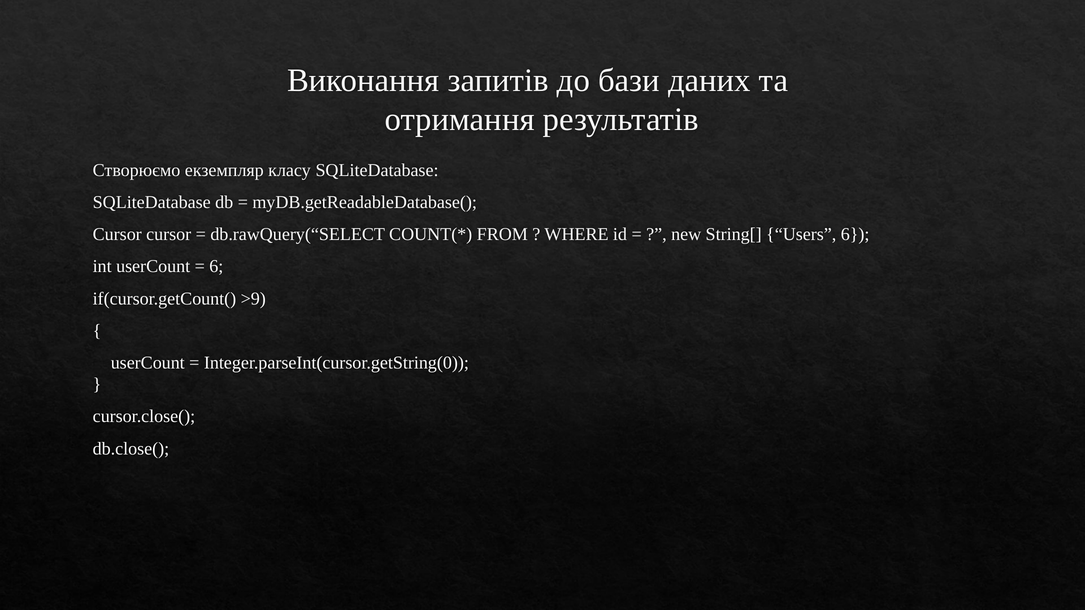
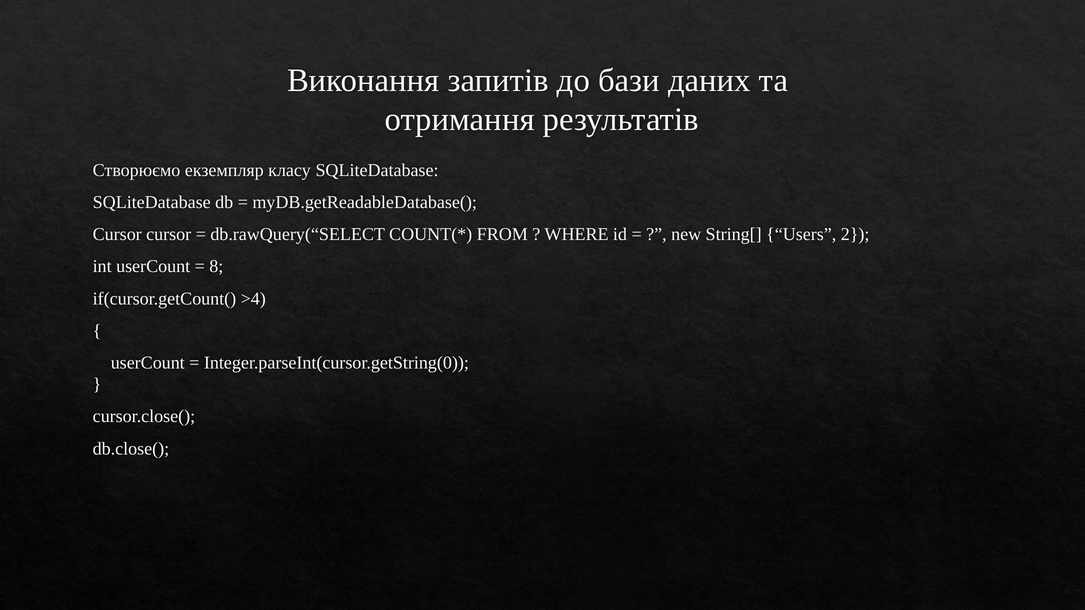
Users 6: 6 -> 2
6 at (216, 267): 6 -> 8
>9: >9 -> >4
